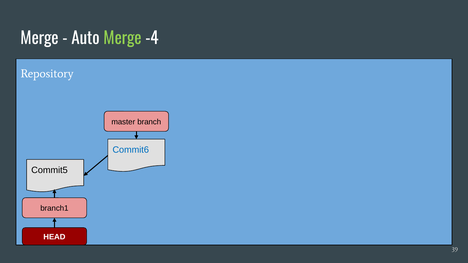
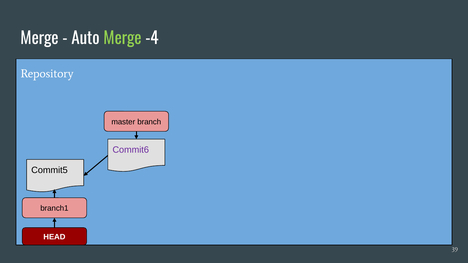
Commit6 colour: blue -> purple
